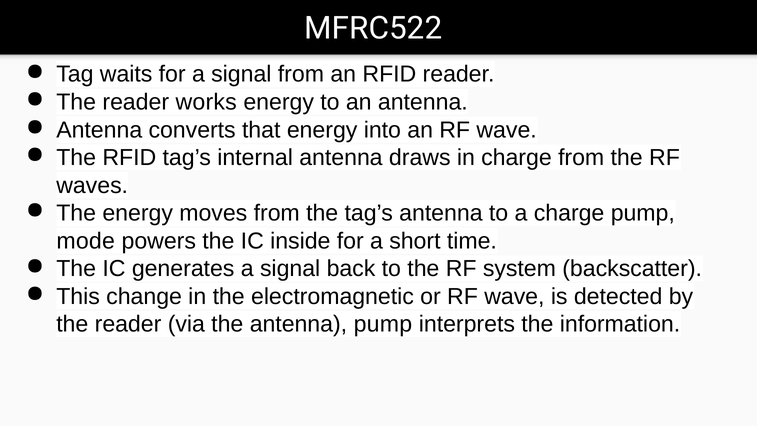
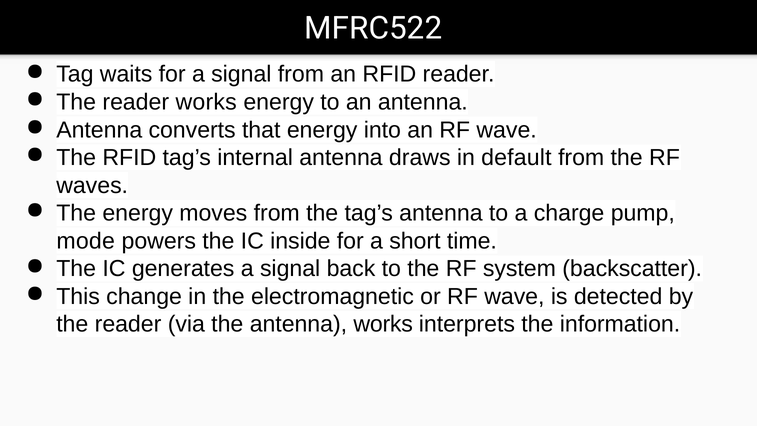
in charge: charge -> default
antenna pump: pump -> works
